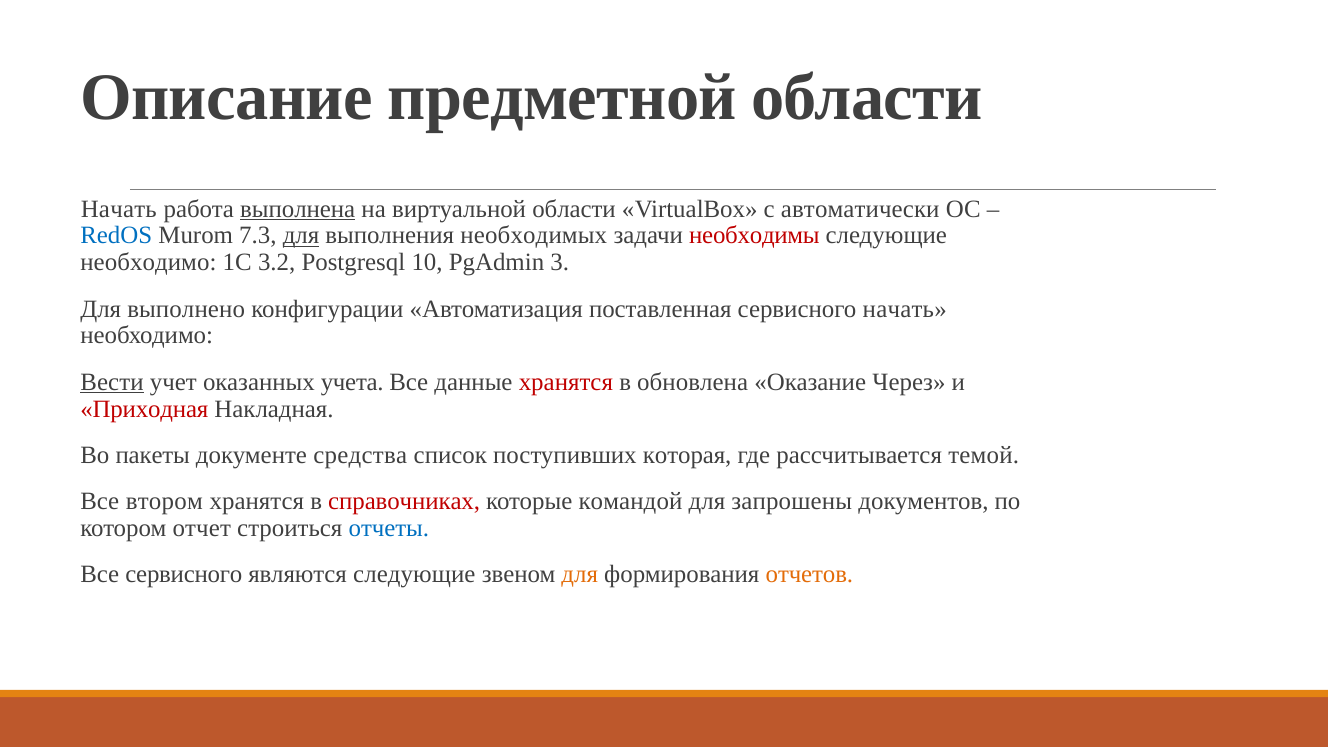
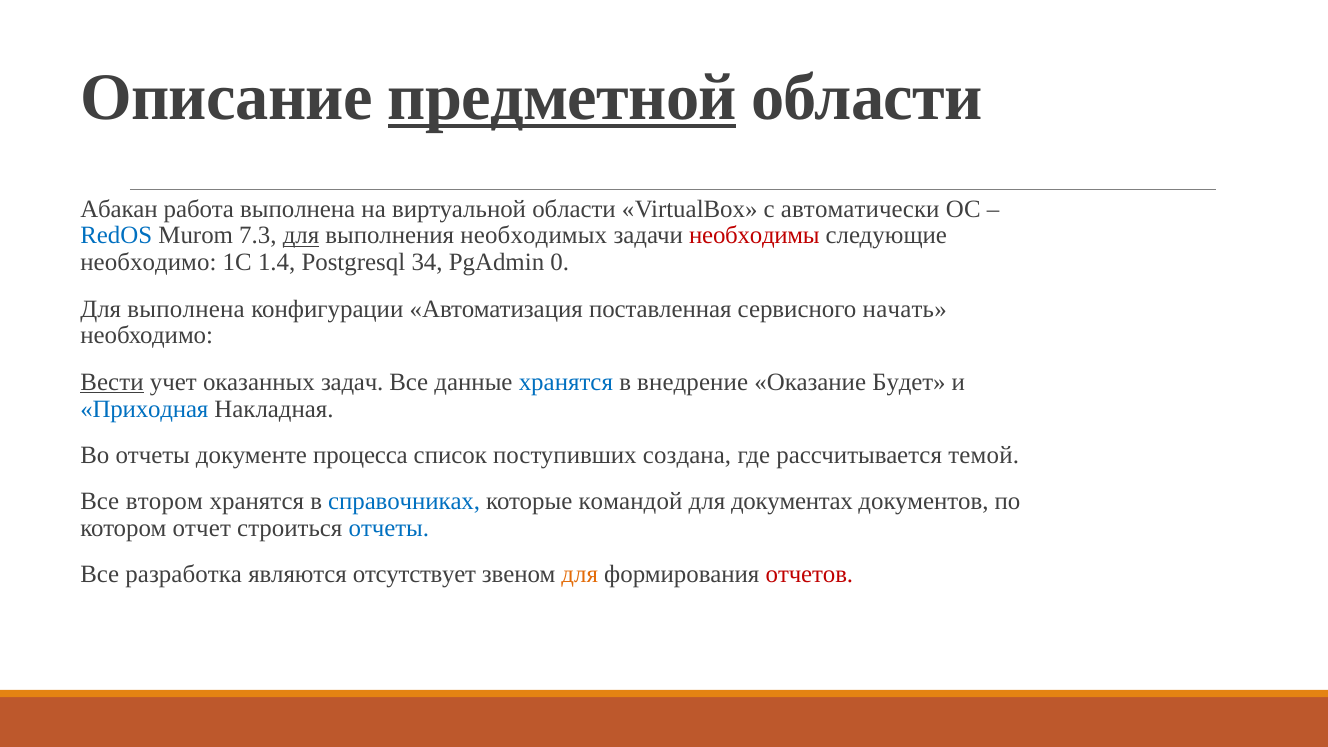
предметной underline: none -> present
Начать at (119, 209): Начать -> Абакан
выполнена at (298, 209) underline: present -> none
3.2: 3.2 -> 1.4
10: 10 -> 34
3: 3 -> 0
Для выполнено: выполнено -> выполнена
учета: учета -> задач
хранятся at (566, 382) colour: red -> blue
обновлена: обновлена -> внедрение
Через: Через -> Будет
Приходная colour: red -> blue
Во пакеты: пакеты -> отчеты
средства: средства -> процесса
которая: которая -> создана
справочниках colour: red -> blue
запрошены: запрошены -> документах
Все сервисного: сервисного -> разработка
являются следующие: следующие -> отсутствует
отчетов colour: orange -> red
